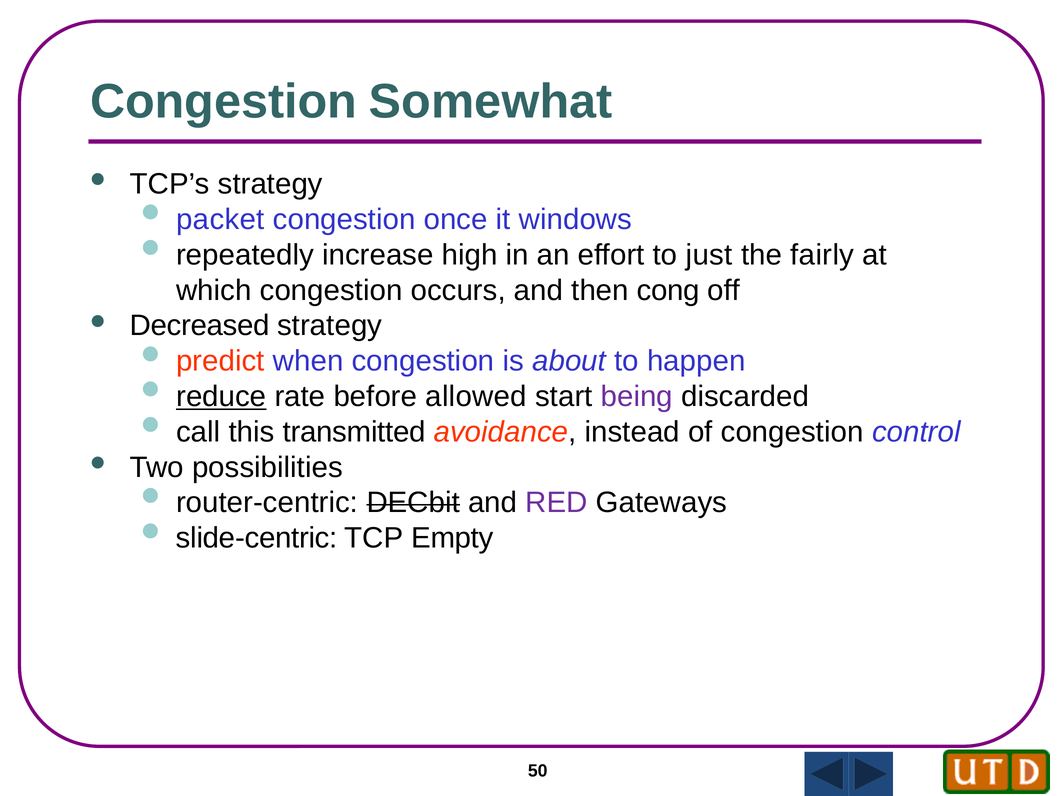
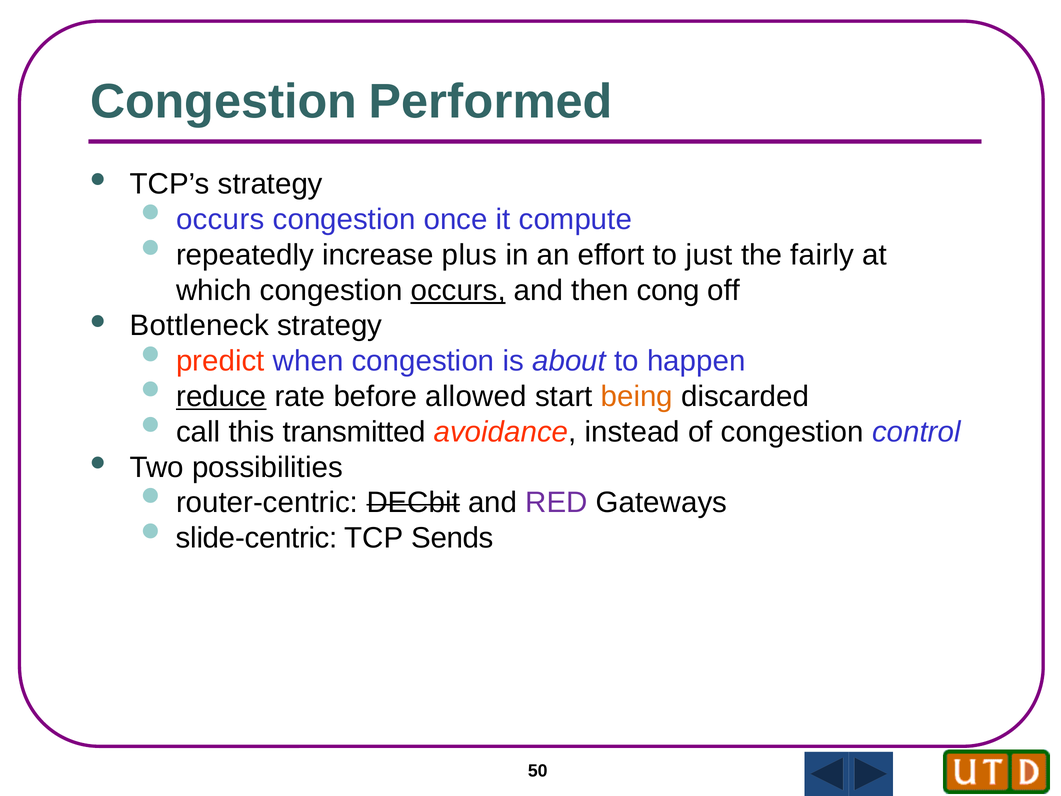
Somewhat: Somewhat -> Performed
packet at (220, 220): packet -> occurs
windows: windows -> compute
high: high -> plus
occurs at (458, 290) underline: none -> present
Decreased: Decreased -> Bottleneck
being colour: purple -> orange
Empty: Empty -> Sends
